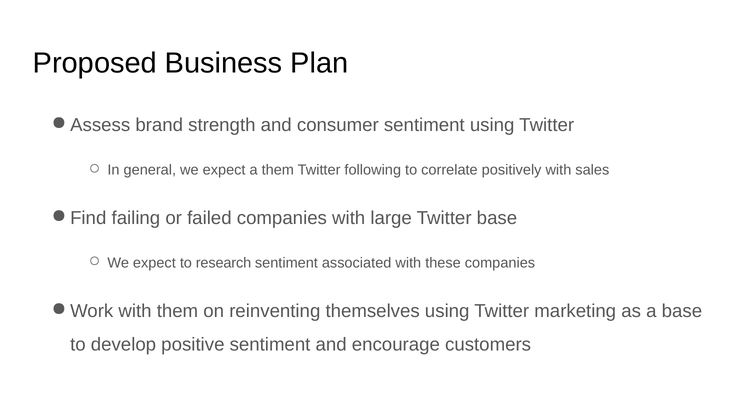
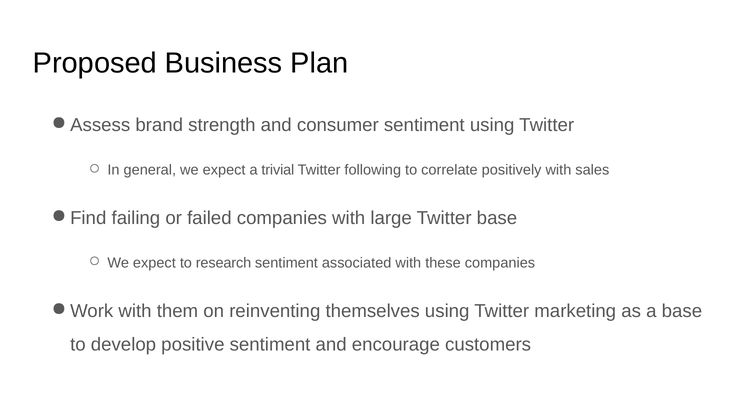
a them: them -> trivial
